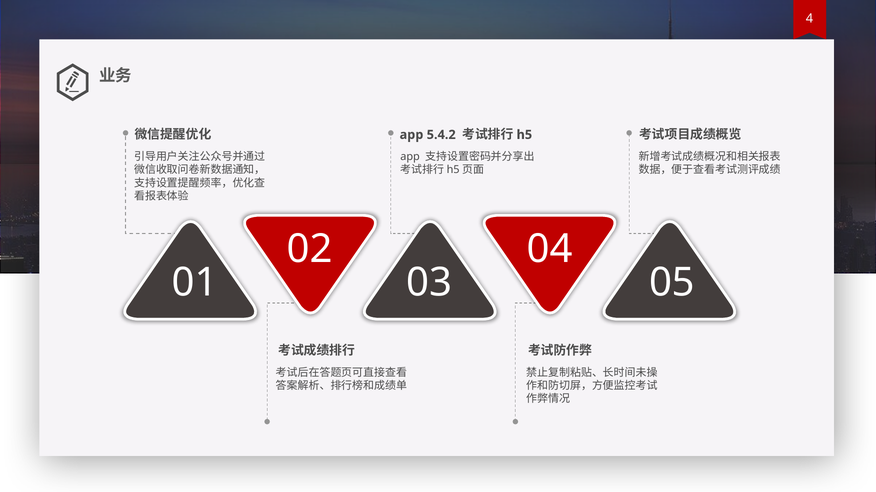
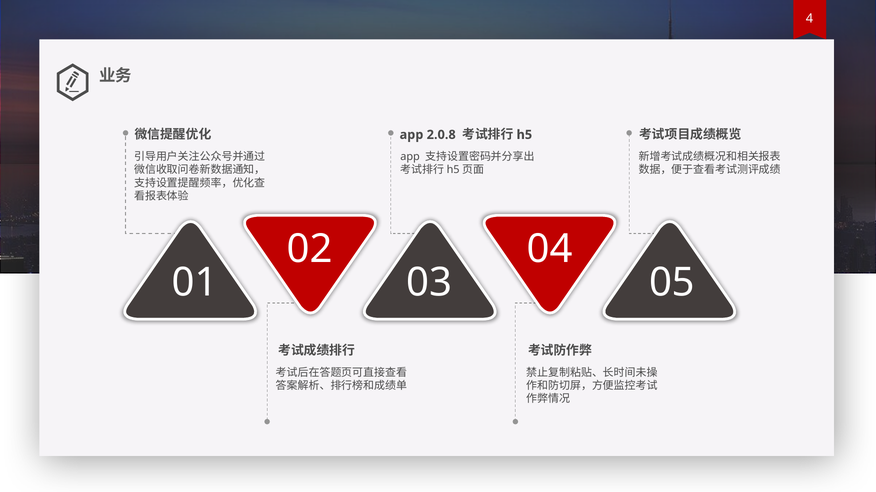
5.4.2: 5.4.2 -> 2.0.8
